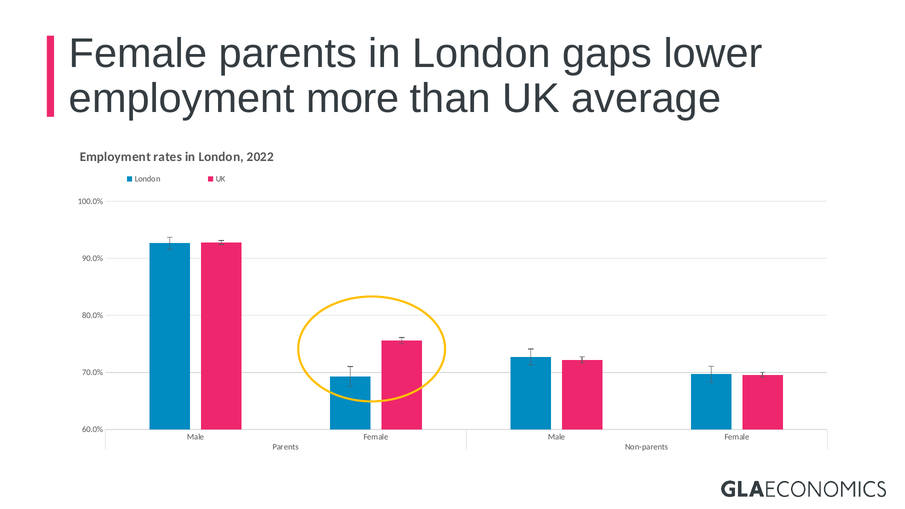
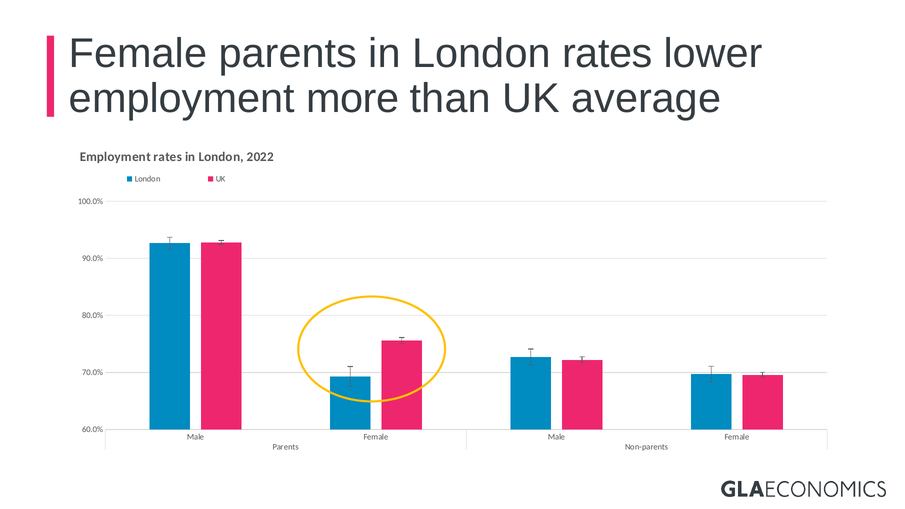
London gaps: gaps -> rates
